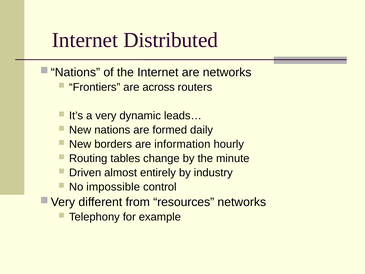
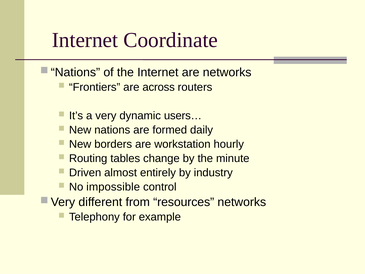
Distributed: Distributed -> Coordinate
leads…: leads… -> users…
information: information -> workstation
